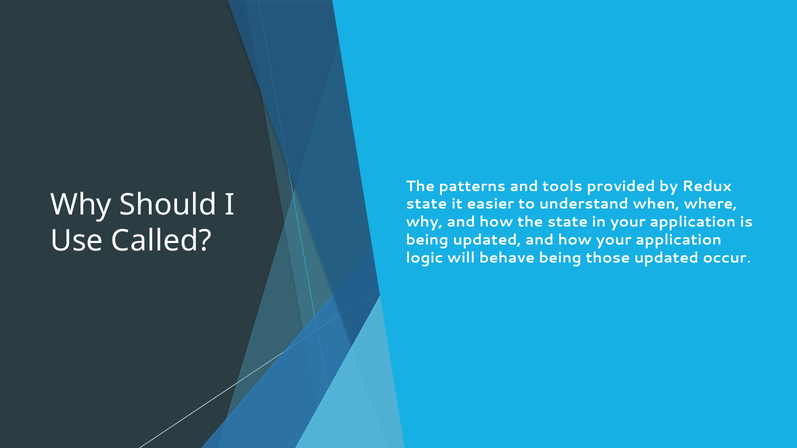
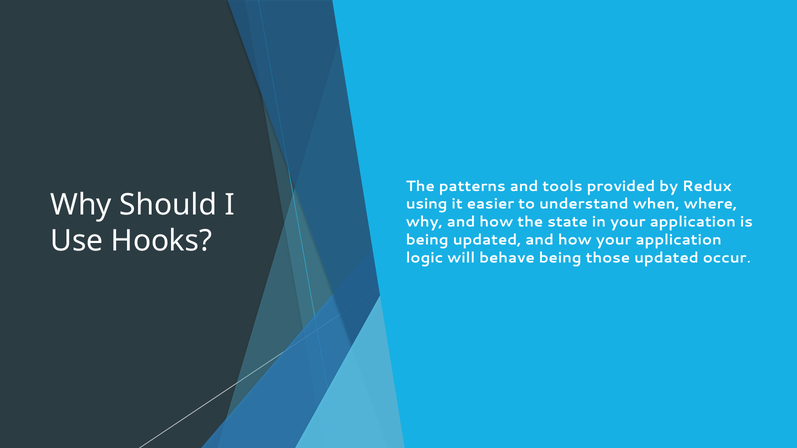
state at (427, 204): state -> using
Called: Called -> Hooks
